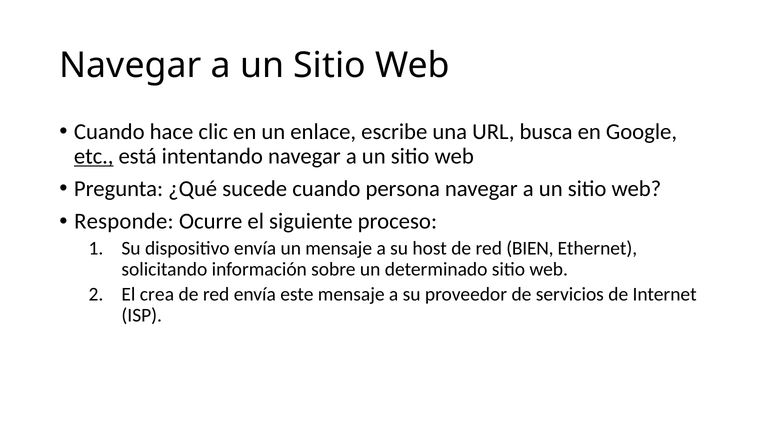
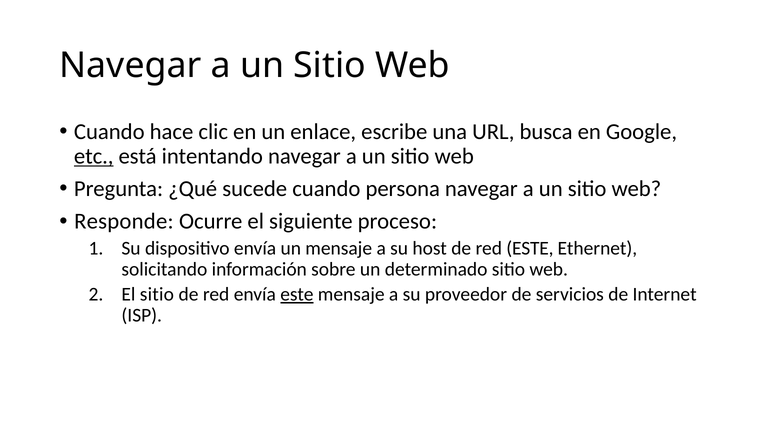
red BIEN: BIEN -> ESTE
El crea: crea -> sitio
este at (297, 295) underline: none -> present
